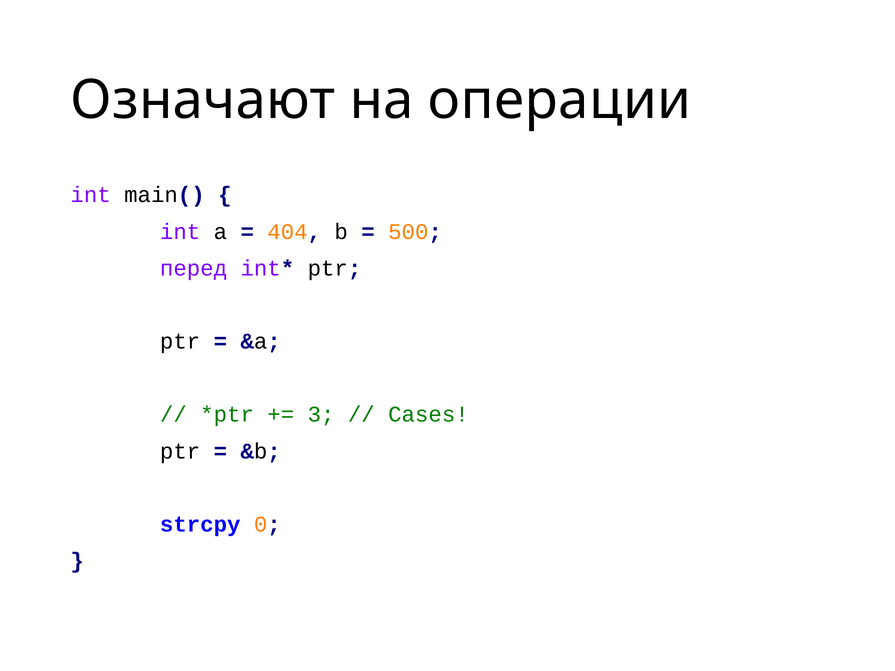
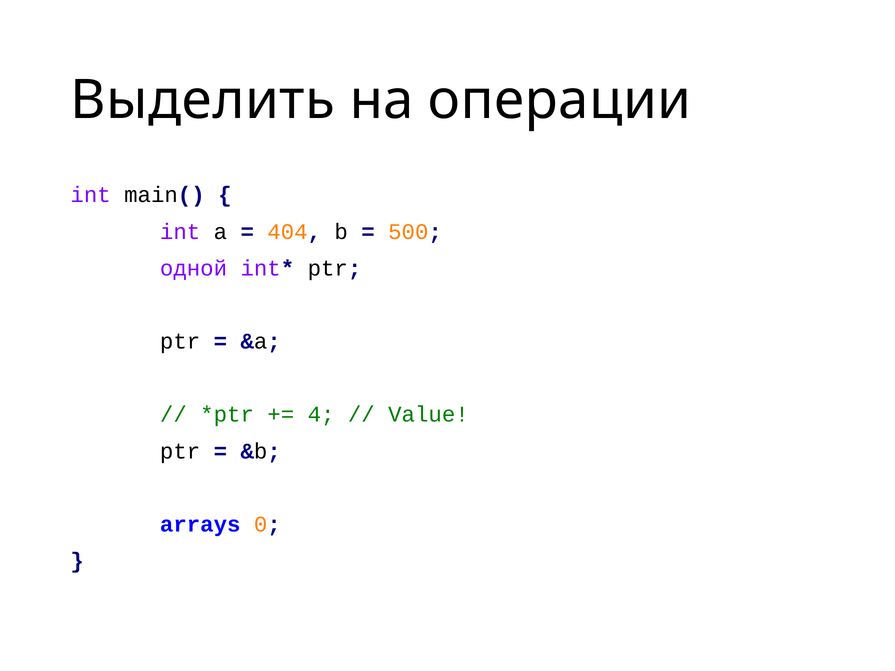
Означают: Означают -> Выделить
перед: перед -> одной
3: 3 -> 4
Cases: Cases -> Value
strcpy: strcpy -> arrays
